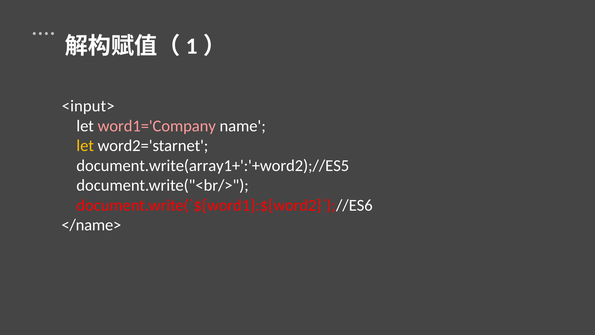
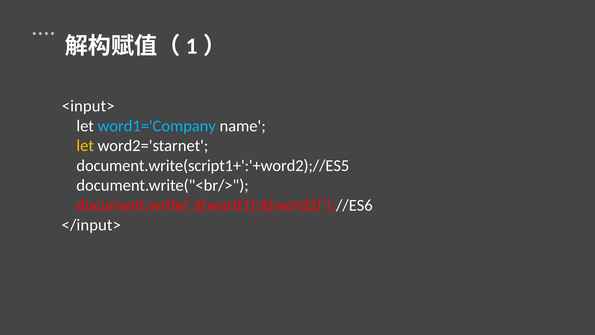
word1='Company colour: pink -> light blue
document.write(array1+':'+word2);//ES5: document.write(array1+':'+word2);//ES5 -> document.write(script1+':'+word2);//ES5
</name>: </name> -> </input>
